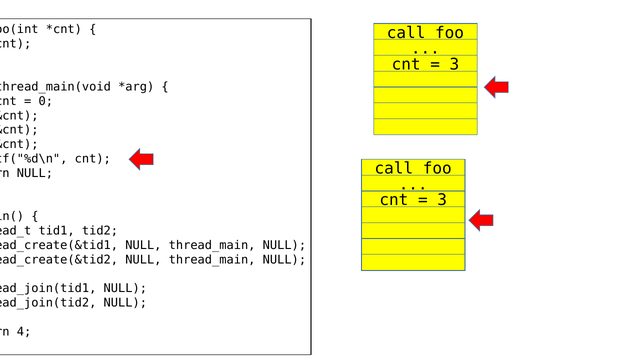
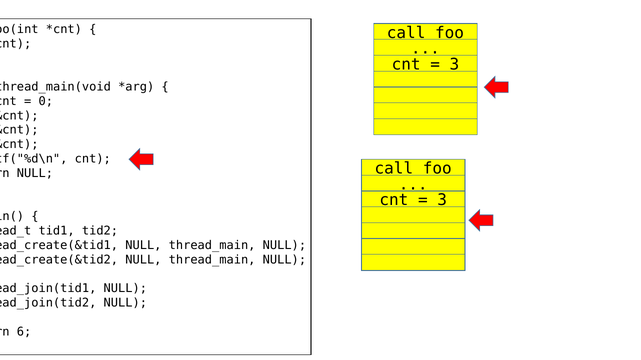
4: 4 -> 6
